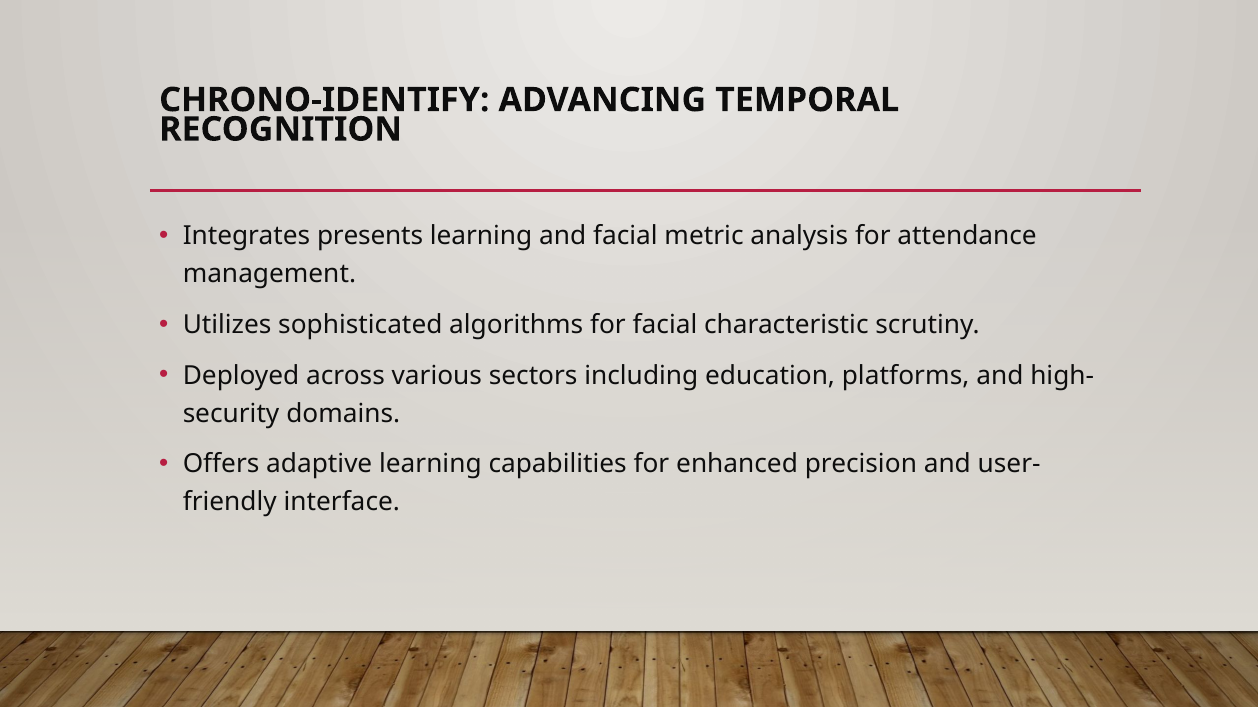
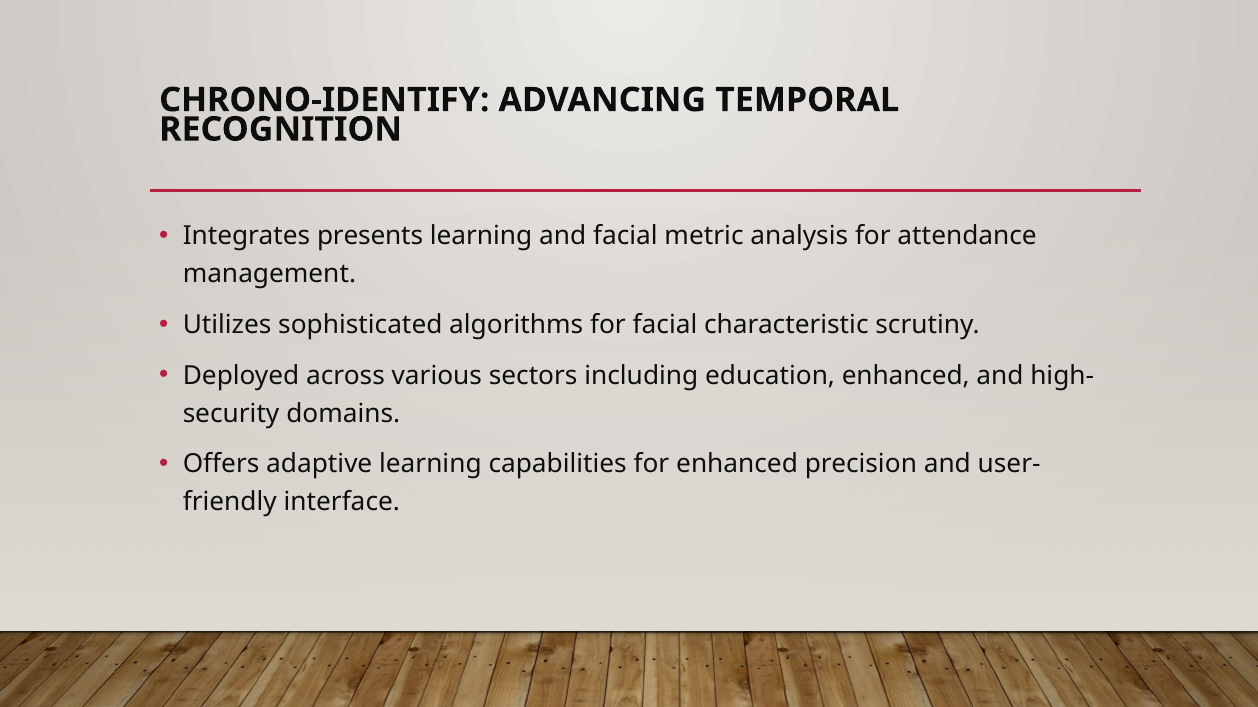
education platforms: platforms -> enhanced
